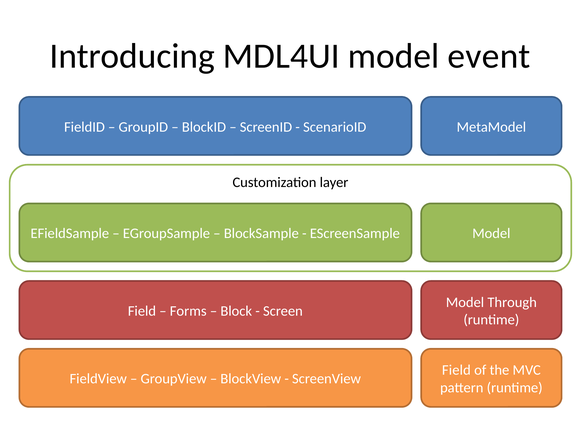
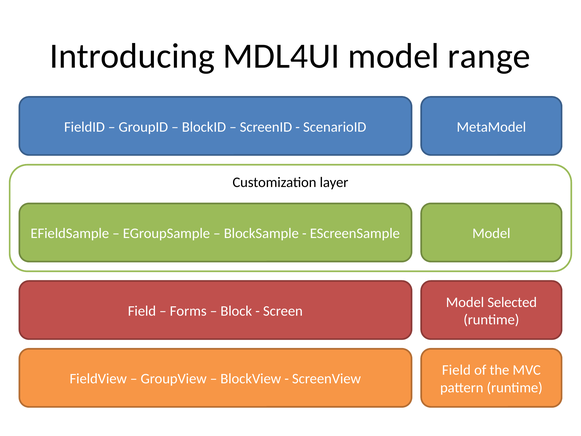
event: event -> range
Through: Through -> Selected
